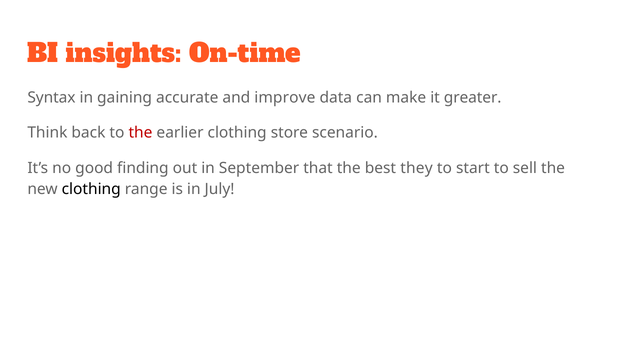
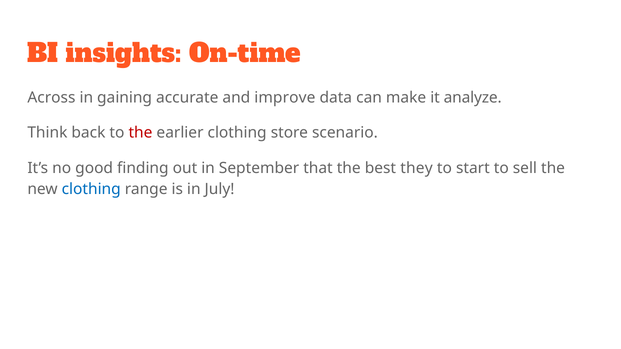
Syntax: Syntax -> Across
greater: greater -> analyze
clothing at (91, 189) colour: black -> blue
